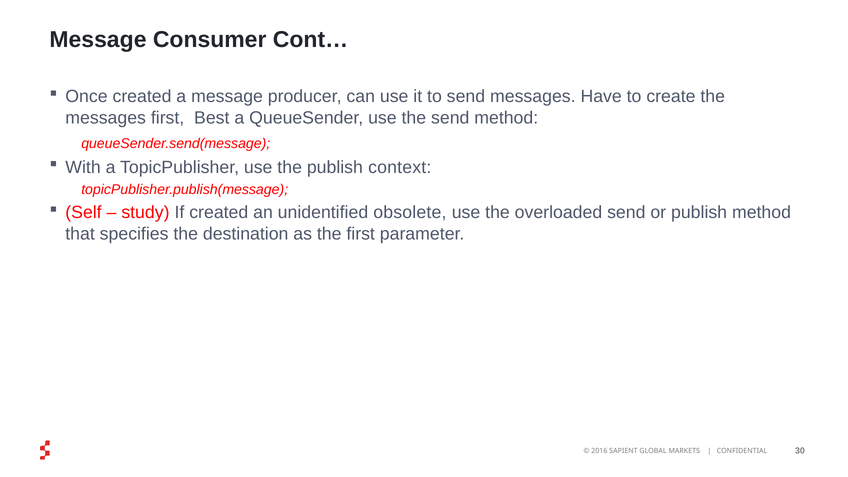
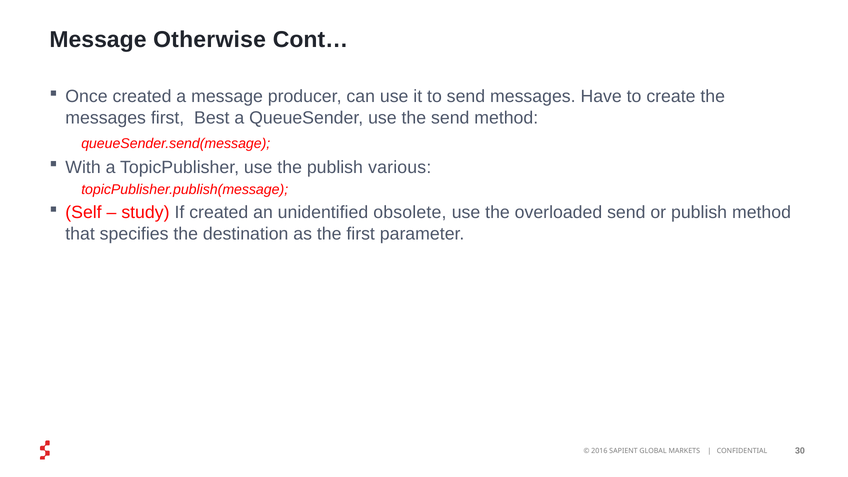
Consumer: Consumer -> Otherwise
context: context -> various
